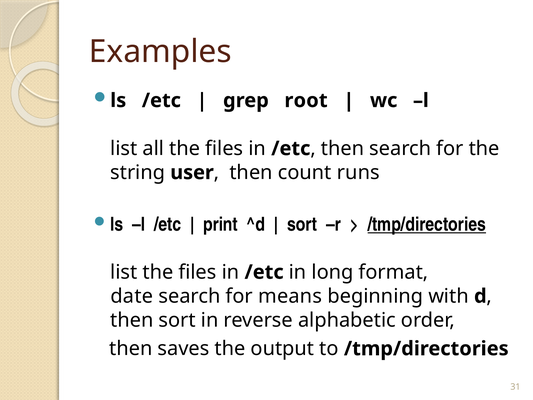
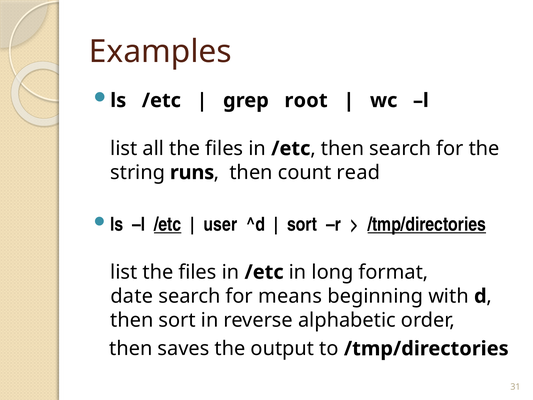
user: user -> runs
runs: runs -> read
/etc at (168, 224) underline: none -> present
print: print -> user
